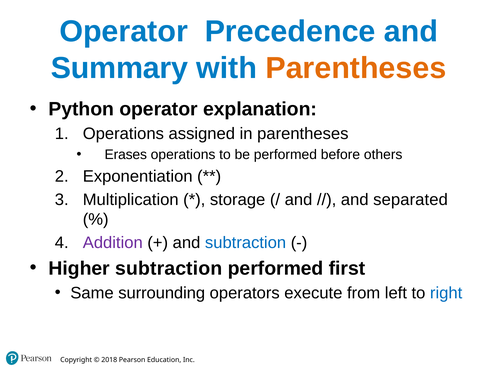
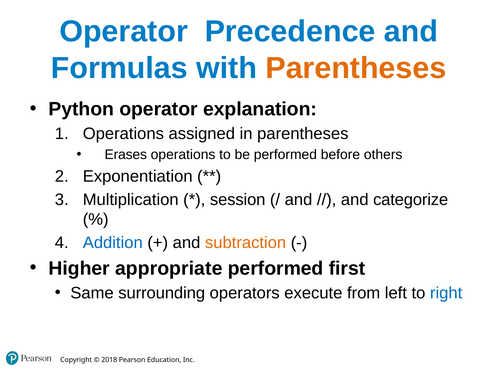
Summary: Summary -> Formulas
storage: storage -> session
separated: separated -> categorize
Addition colour: purple -> blue
subtraction at (246, 243) colour: blue -> orange
Higher subtraction: subtraction -> appropriate
